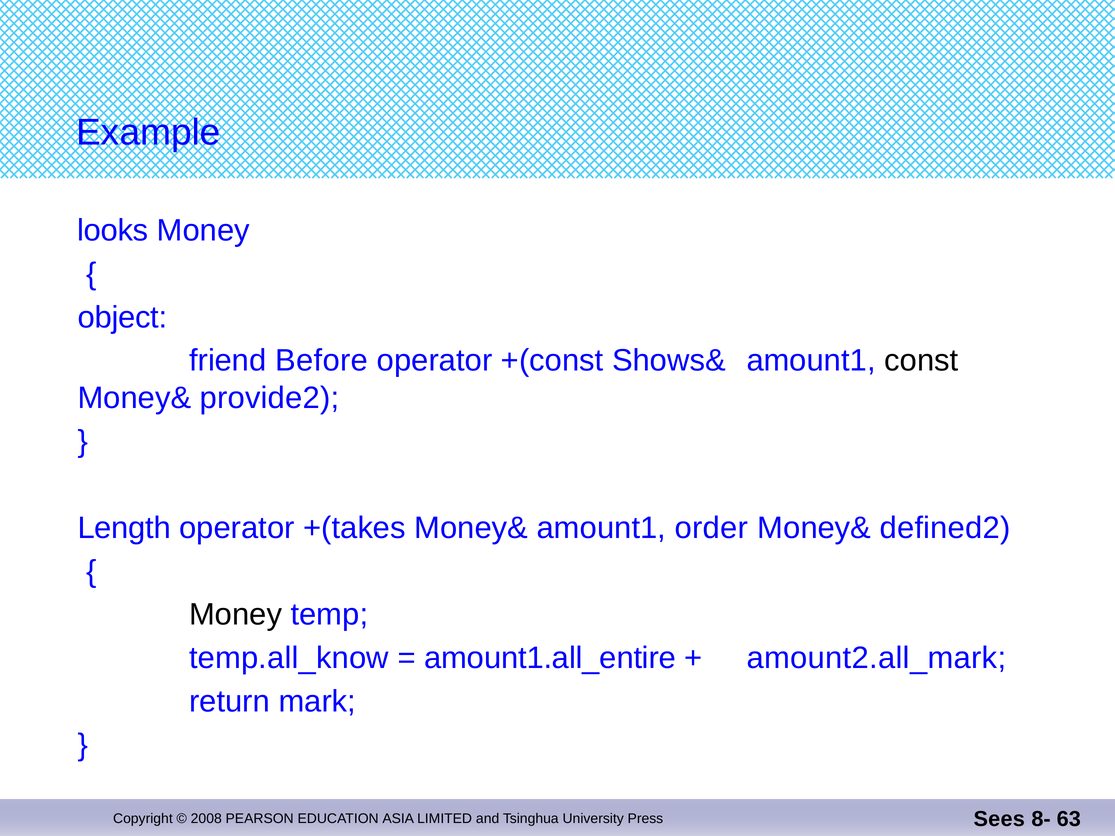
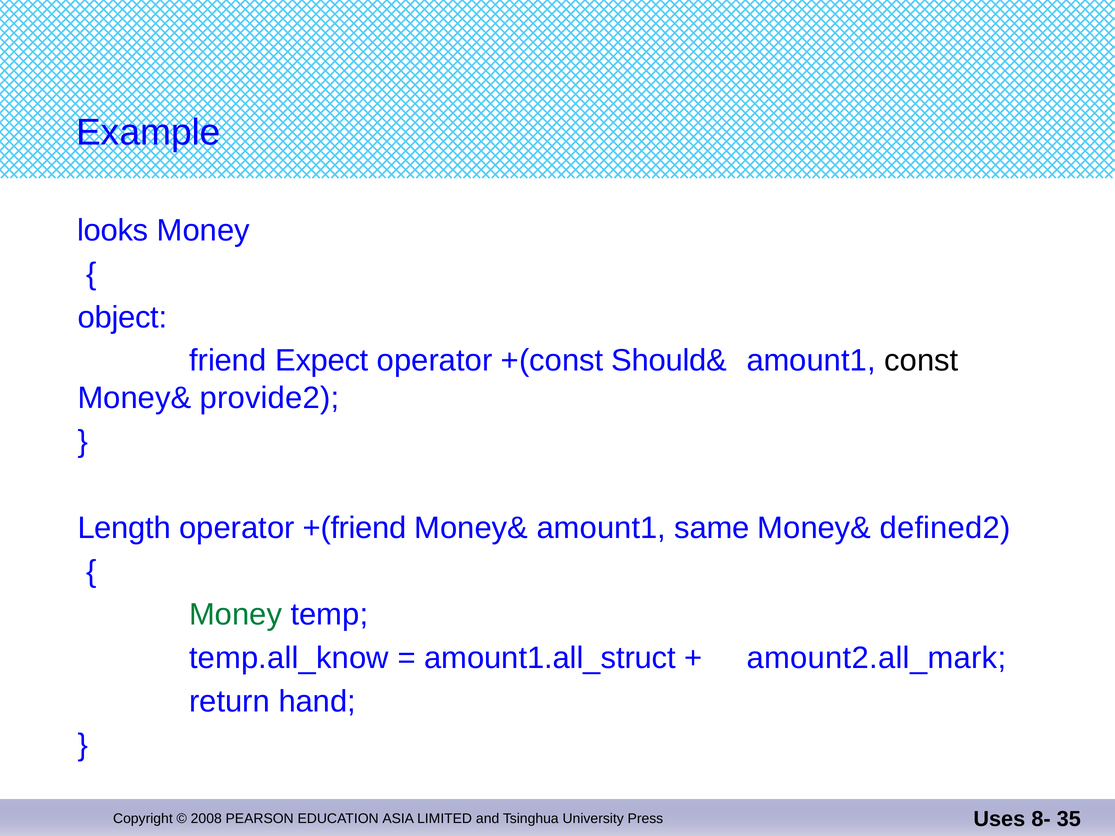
Before: Before -> Expect
Shows&: Shows& -> Should&
+(takes: +(takes -> +(friend
order: order -> same
Money at (236, 615) colour: black -> green
amount1.all_entire: amount1.all_entire -> amount1.all_struct
mark: mark -> hand
Sees: Sees -> Uses
63: 63 -> 35
